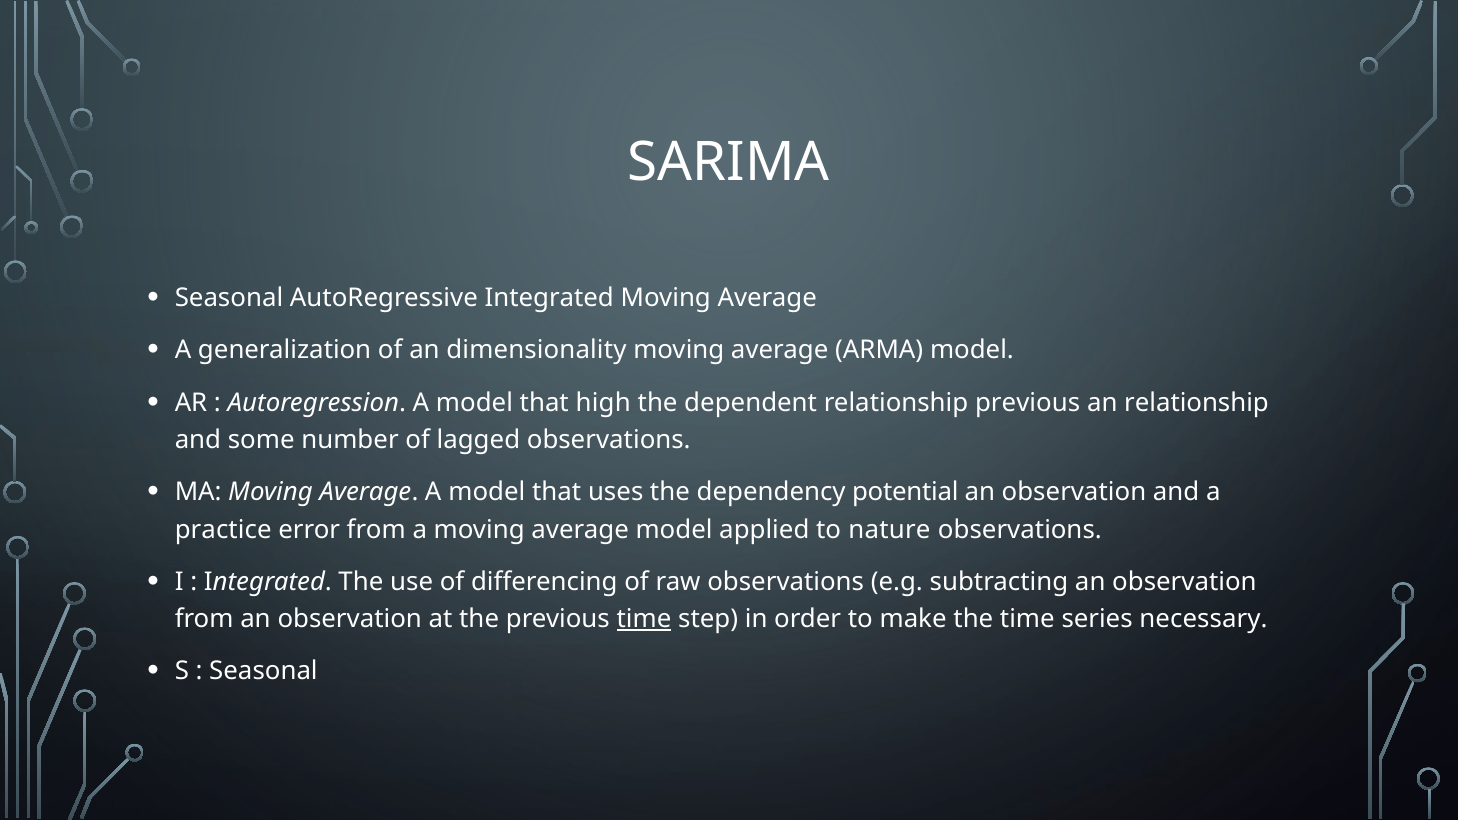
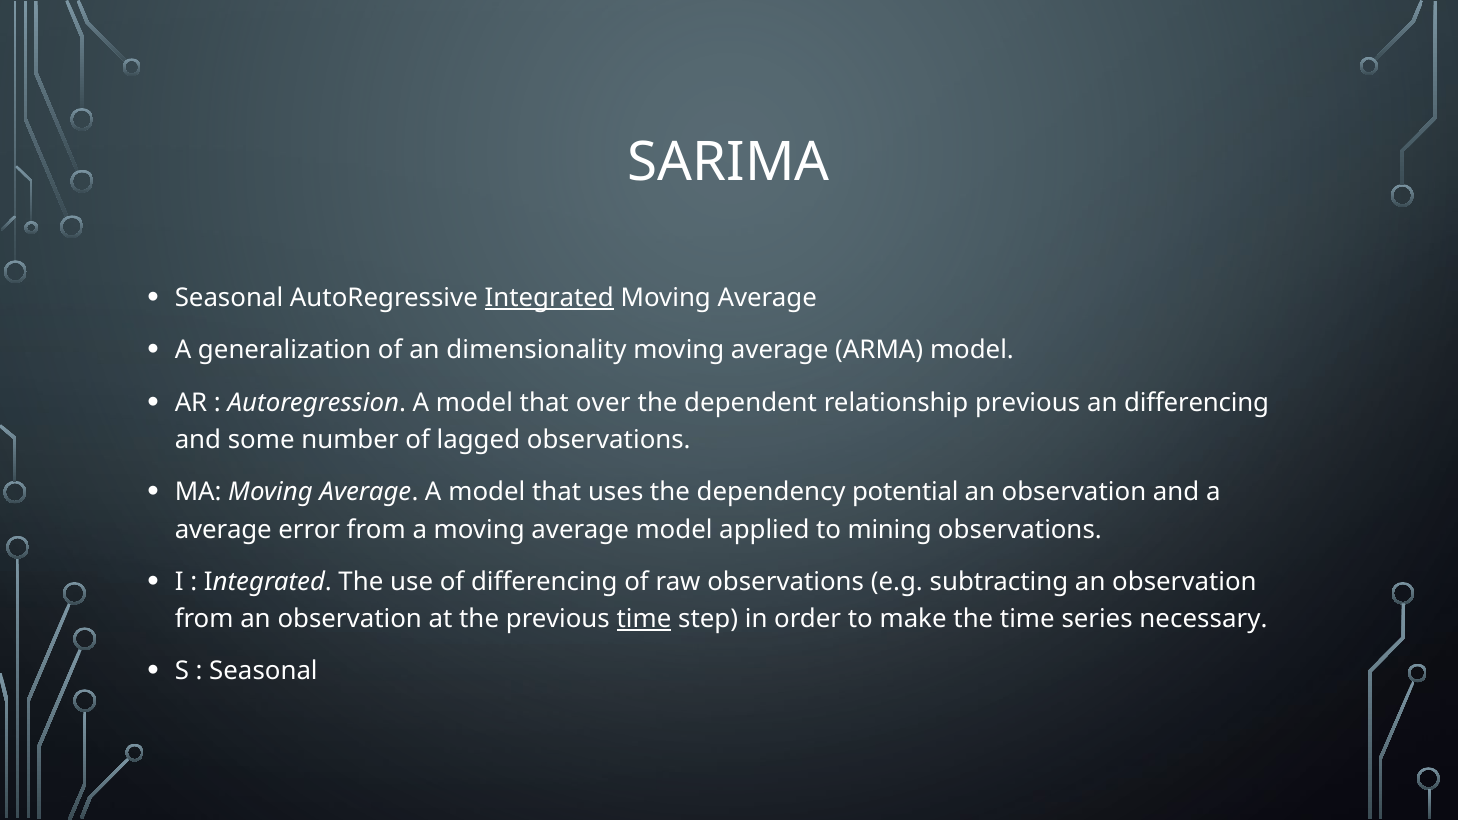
Integrated at (549, 298) underline: none -> present
high: high -> over
an relationship: relationship -> differencing
practice at (223, 530): practice -> average
nature: nature -> mining
